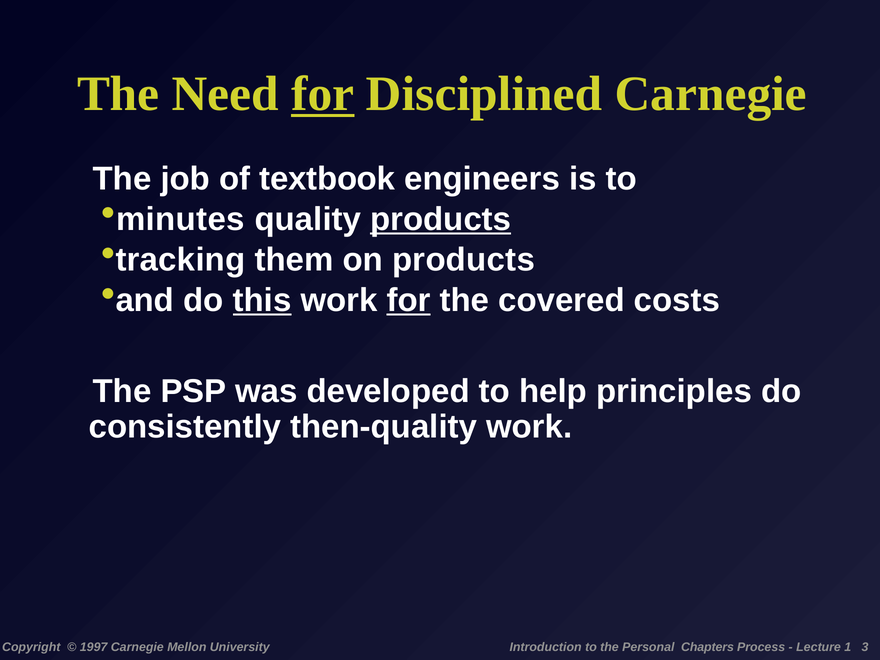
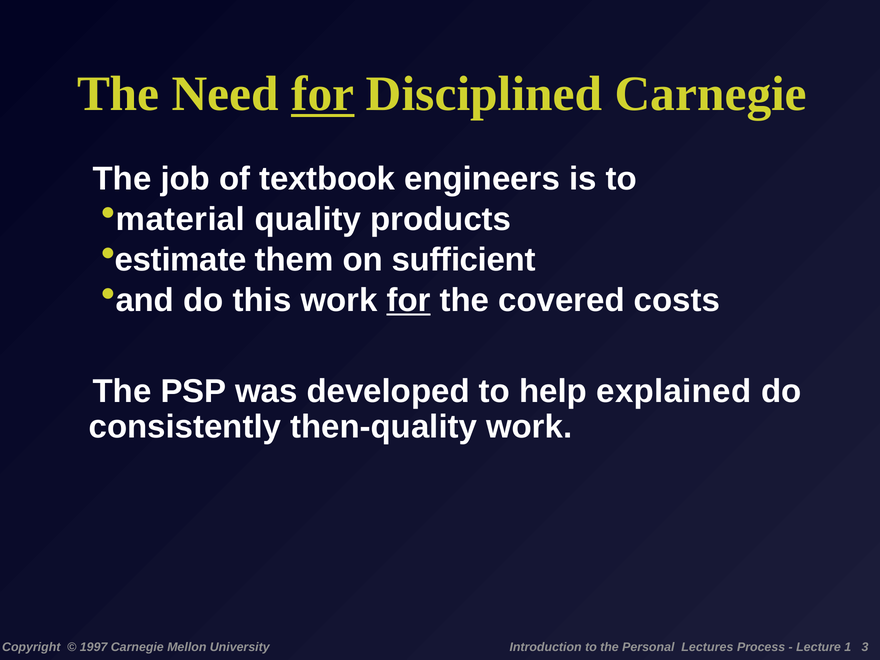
minutes: minutes -> material
products at (441, 219) underline: present -> none
tracking: tracking -> estimate
on products: products -> sufficient
this underline: present -> none
principles: principles -> explained
Chapters: Chapters -> Lectures
